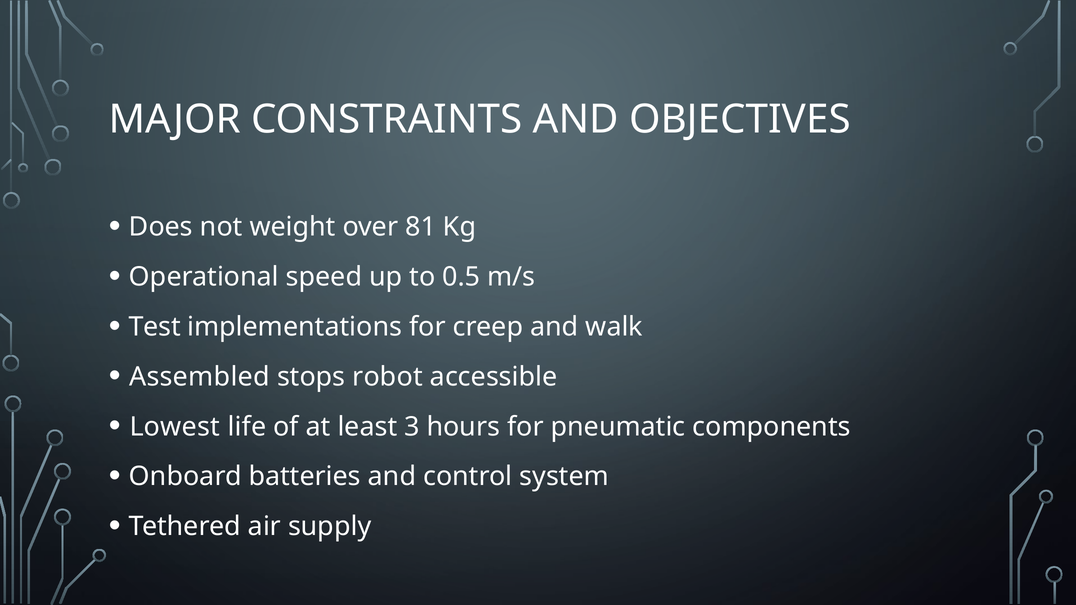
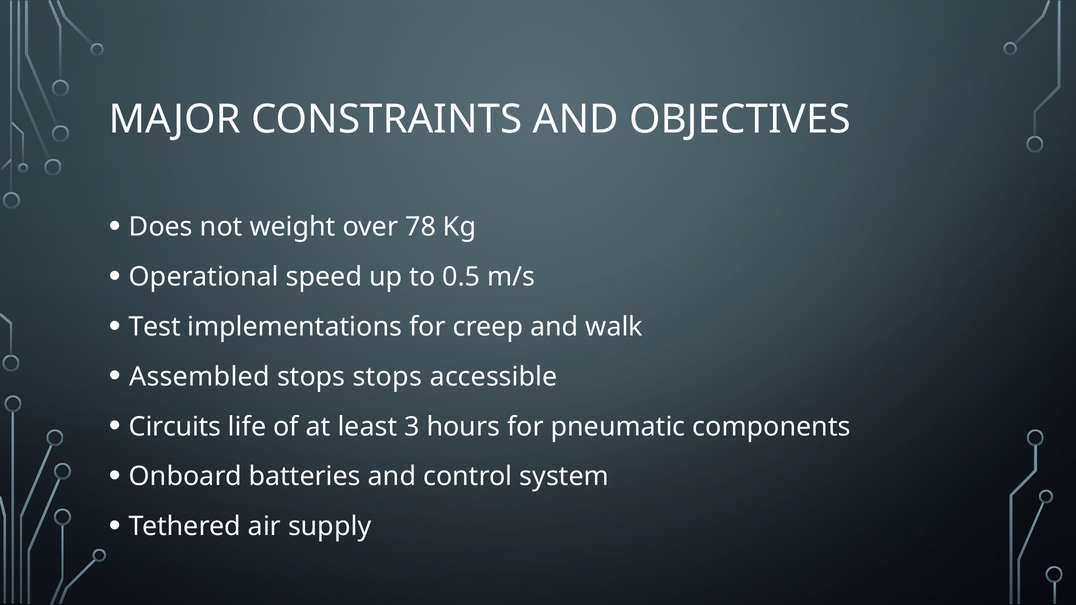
81: 81 -> 78
stops robot: robot -> stops
Lowest: Lowest -> Circuits
